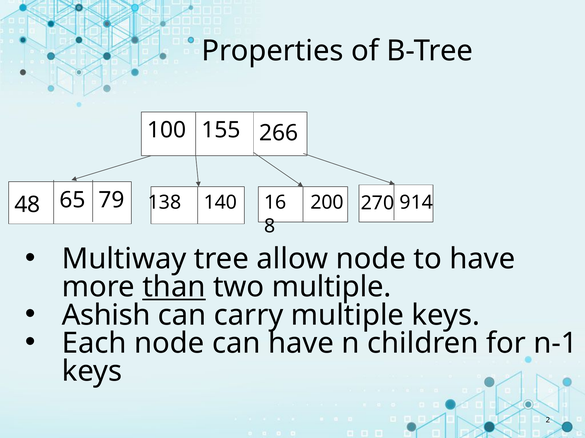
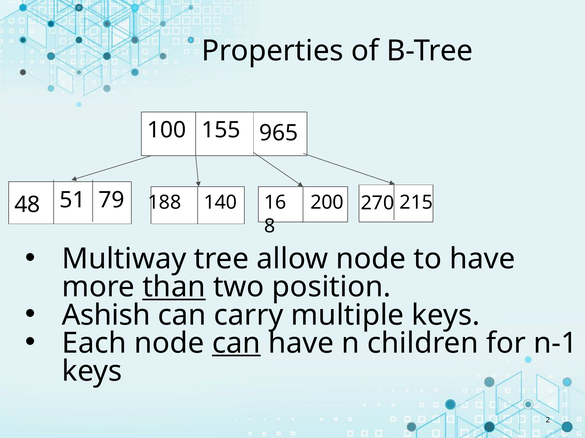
266: 266 -> 965
914: 914 -> 215
65: 65 -> 51
138: 138 -> 188
two multiple: multiple -> position
can at (236, 344) underline: none -> present
